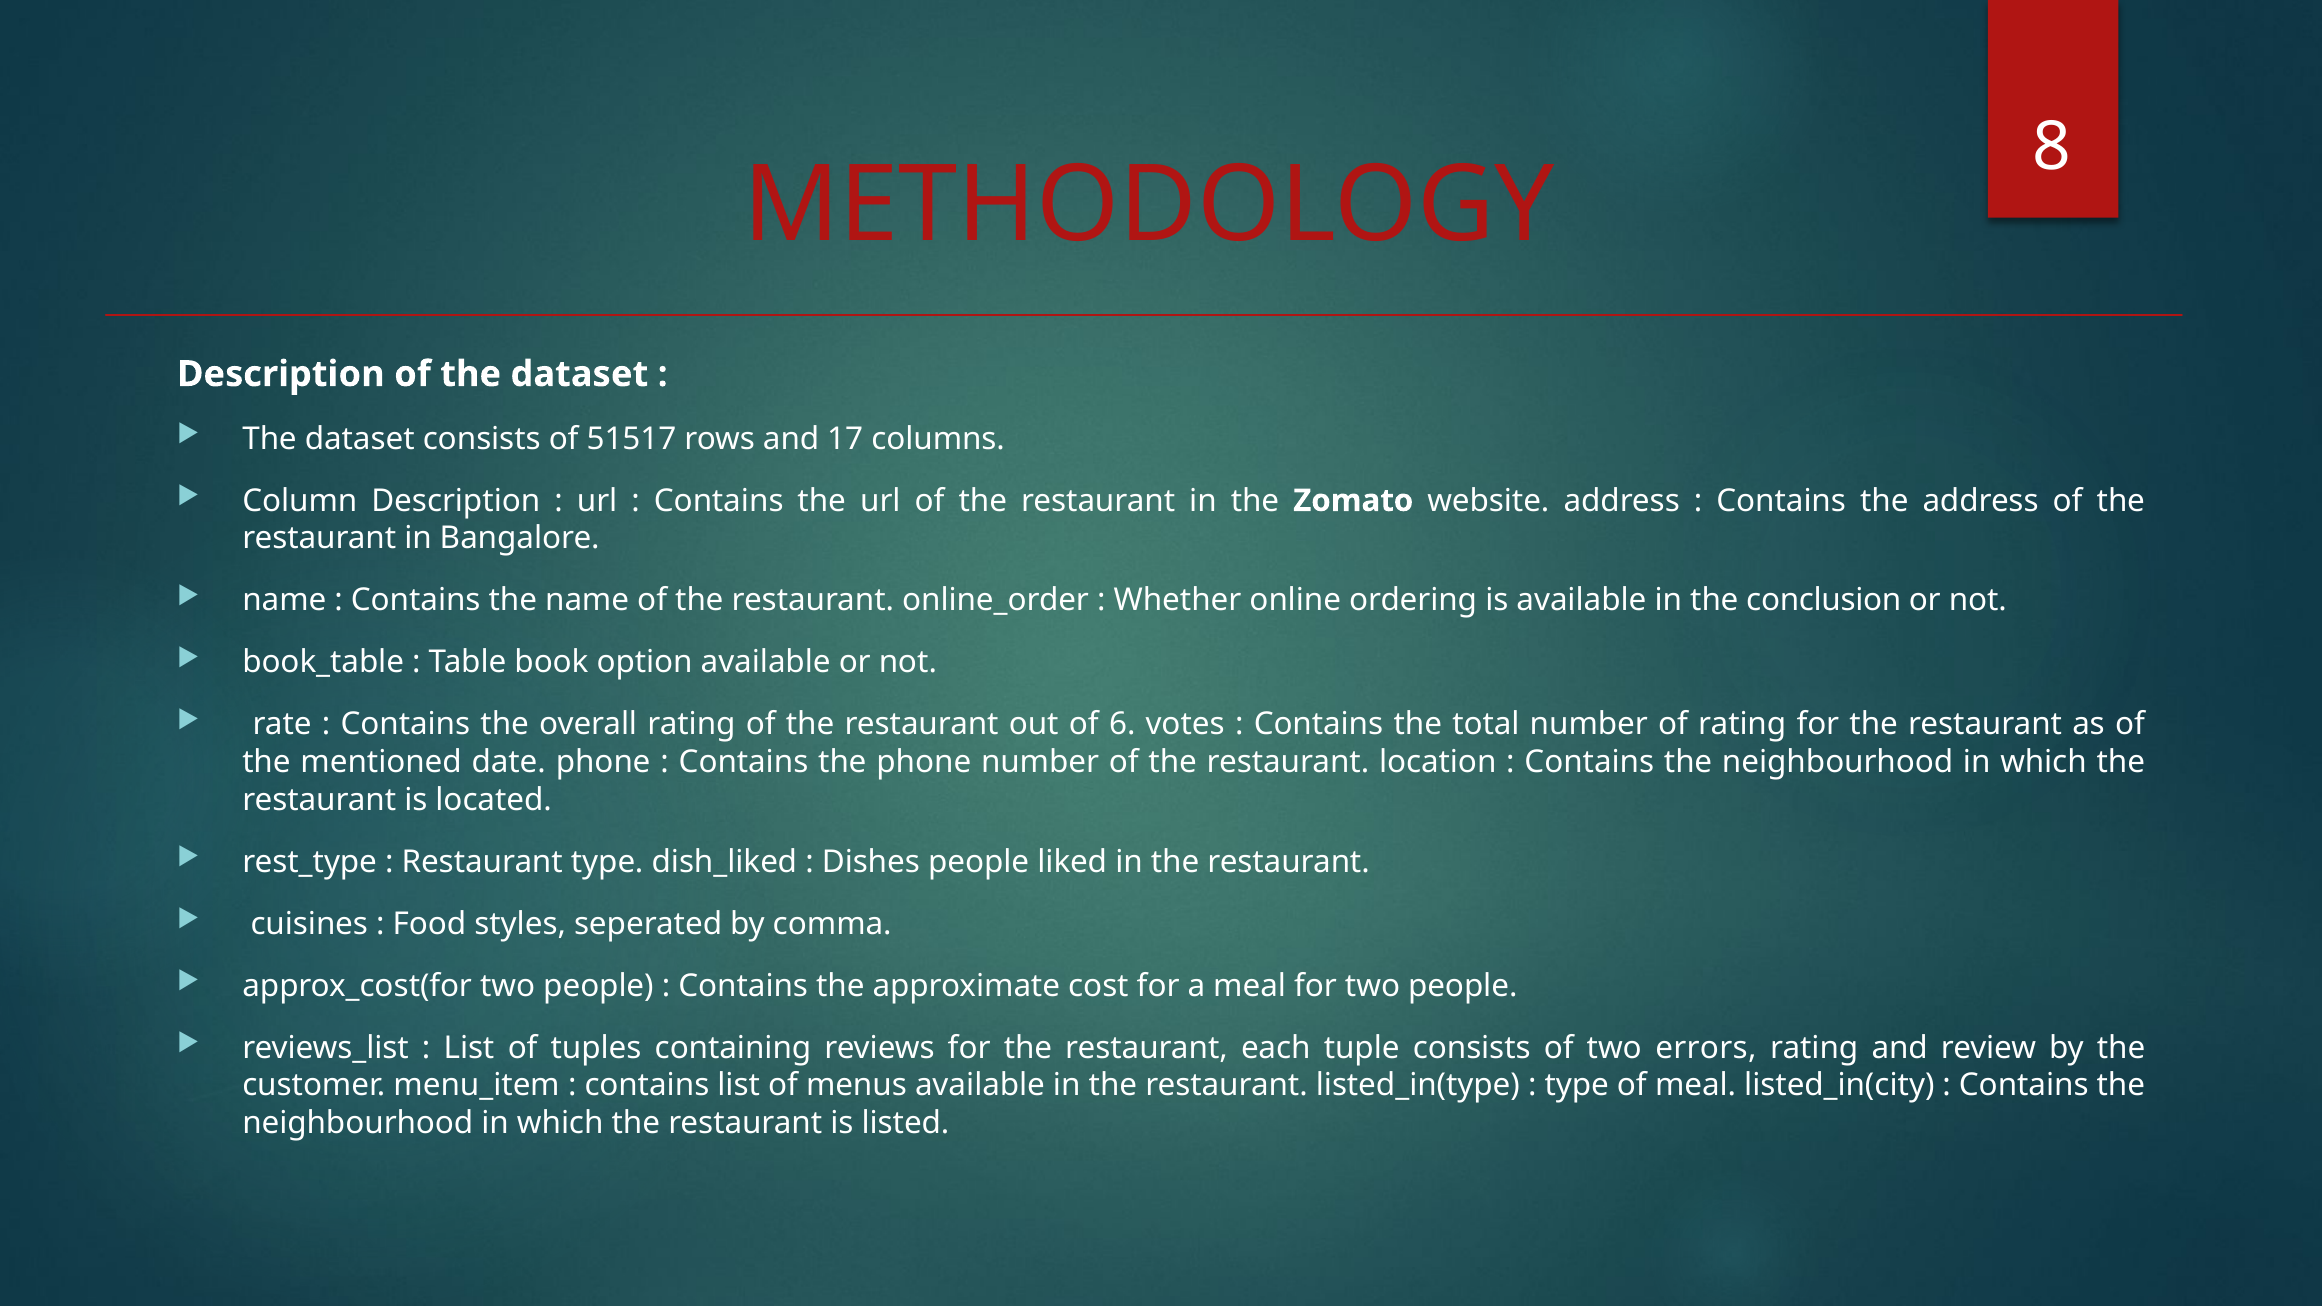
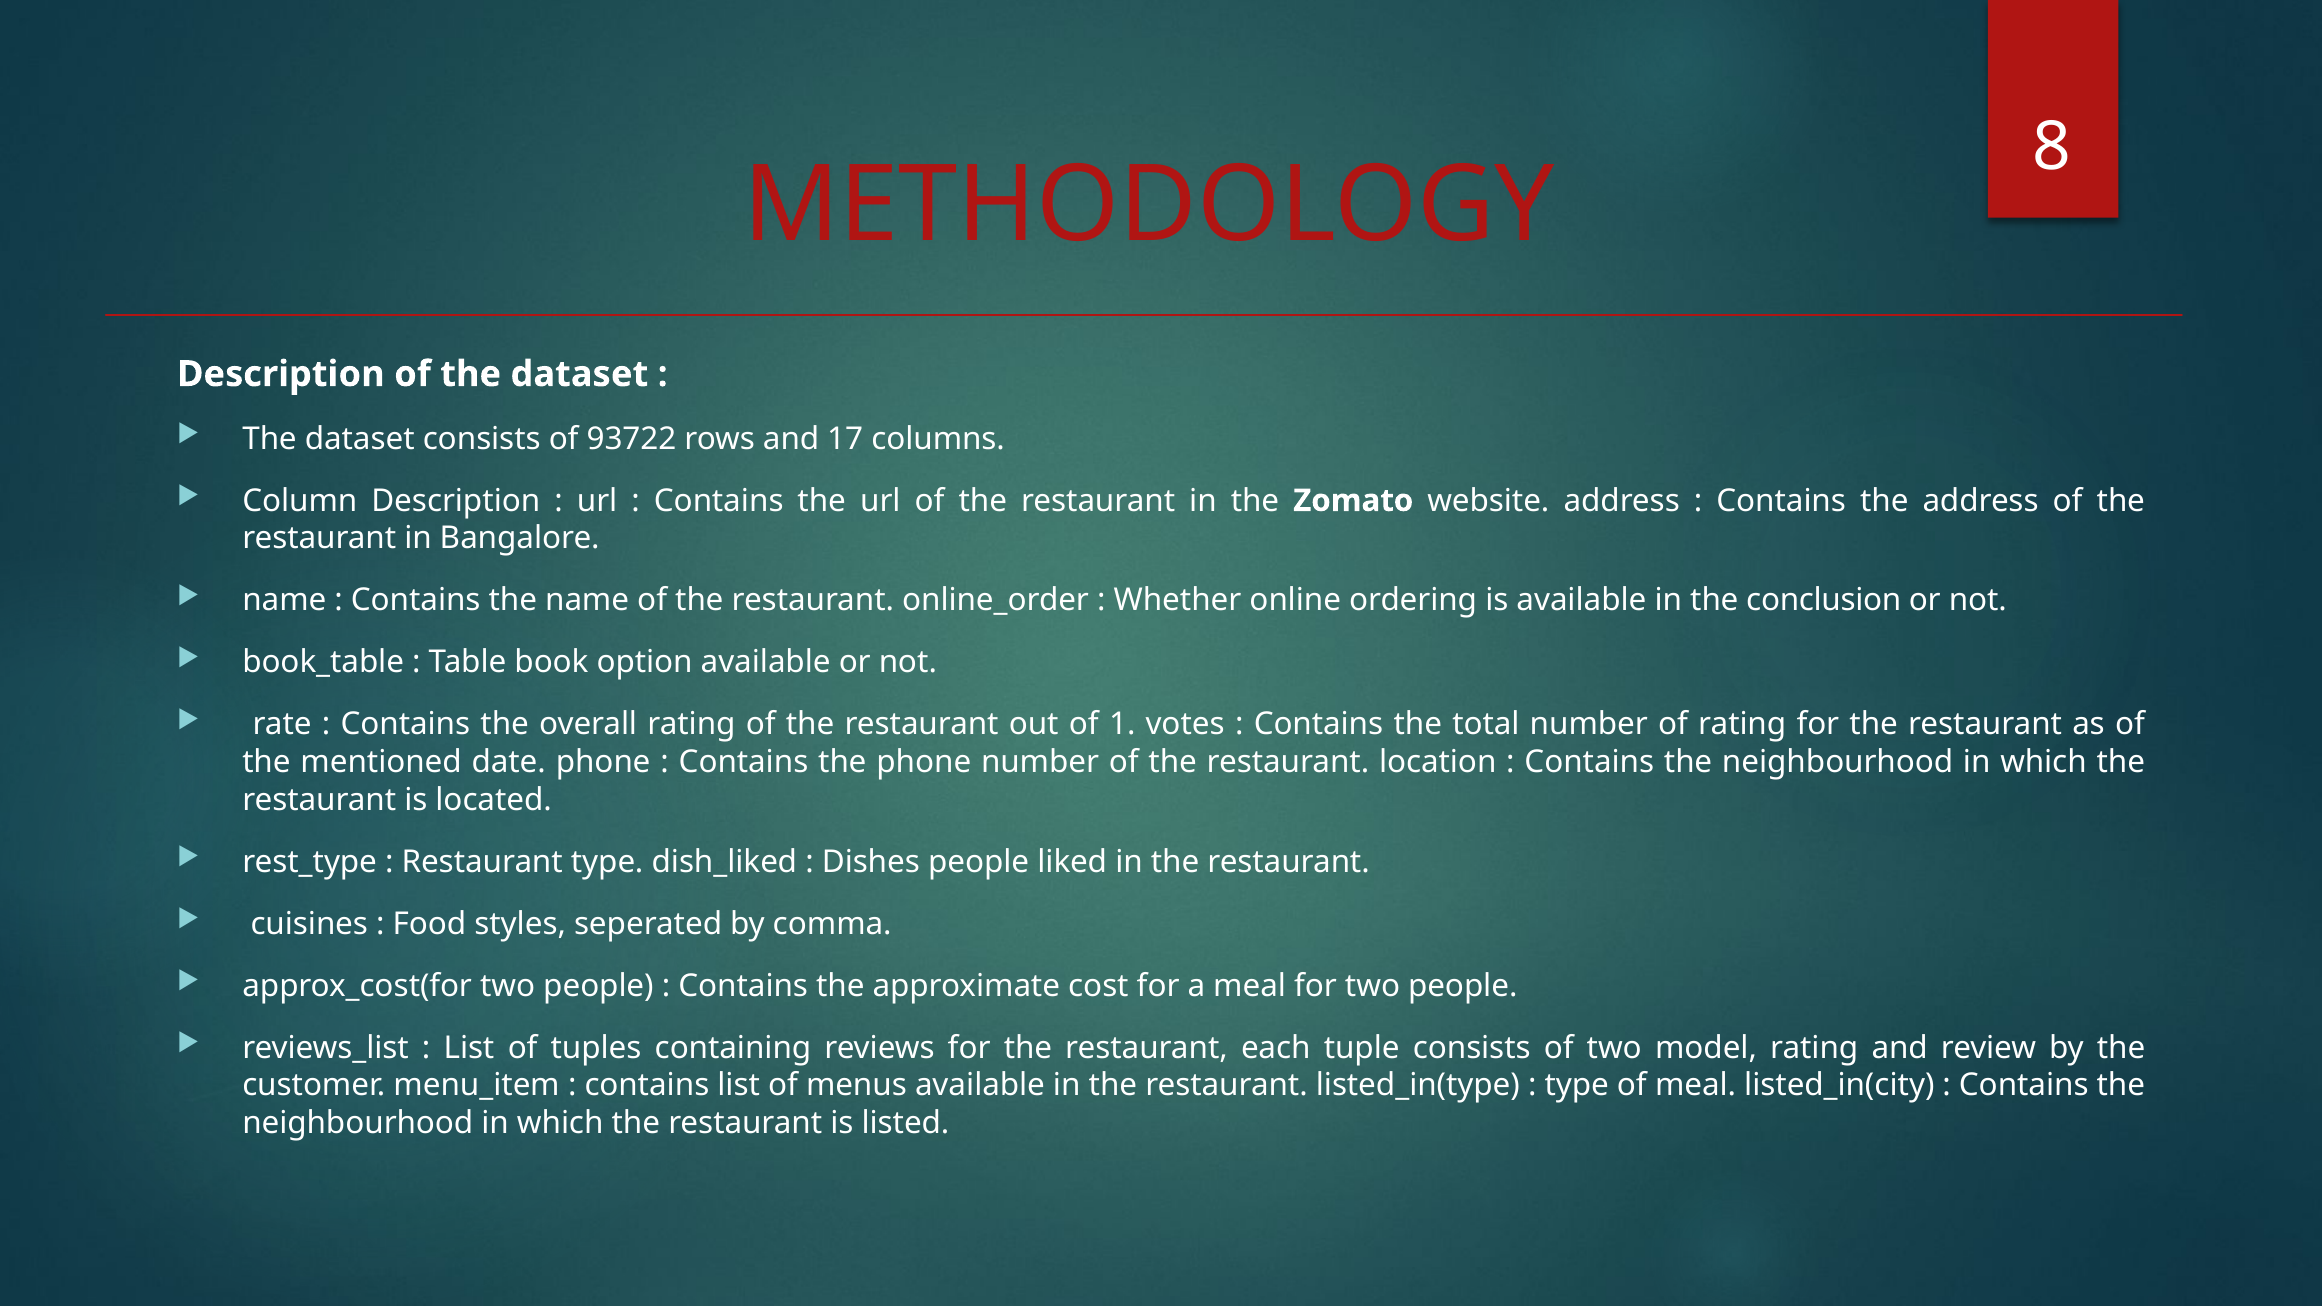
51517: 51517 -> 93722
6: 6 -> 1
errors: errors -> model
